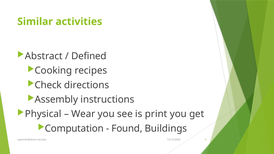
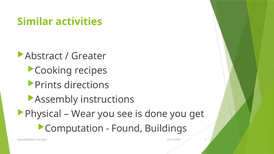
Defined: Defined -> Greater
Check: Check -> Prints
print: print -> done
